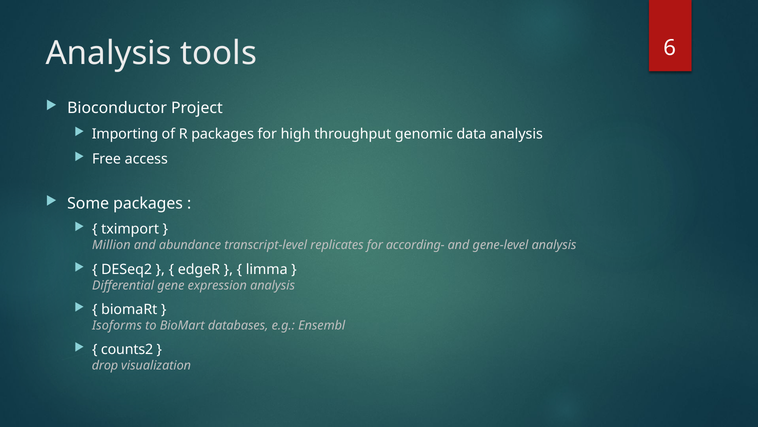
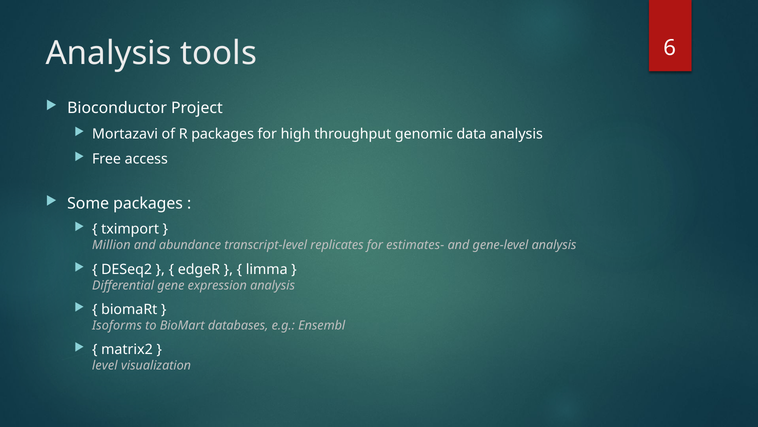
Importing: Importing -> Mortazavi
according-: according- -> estimates-
counts2: counts2 -> matrix2
drop: drop -> level
